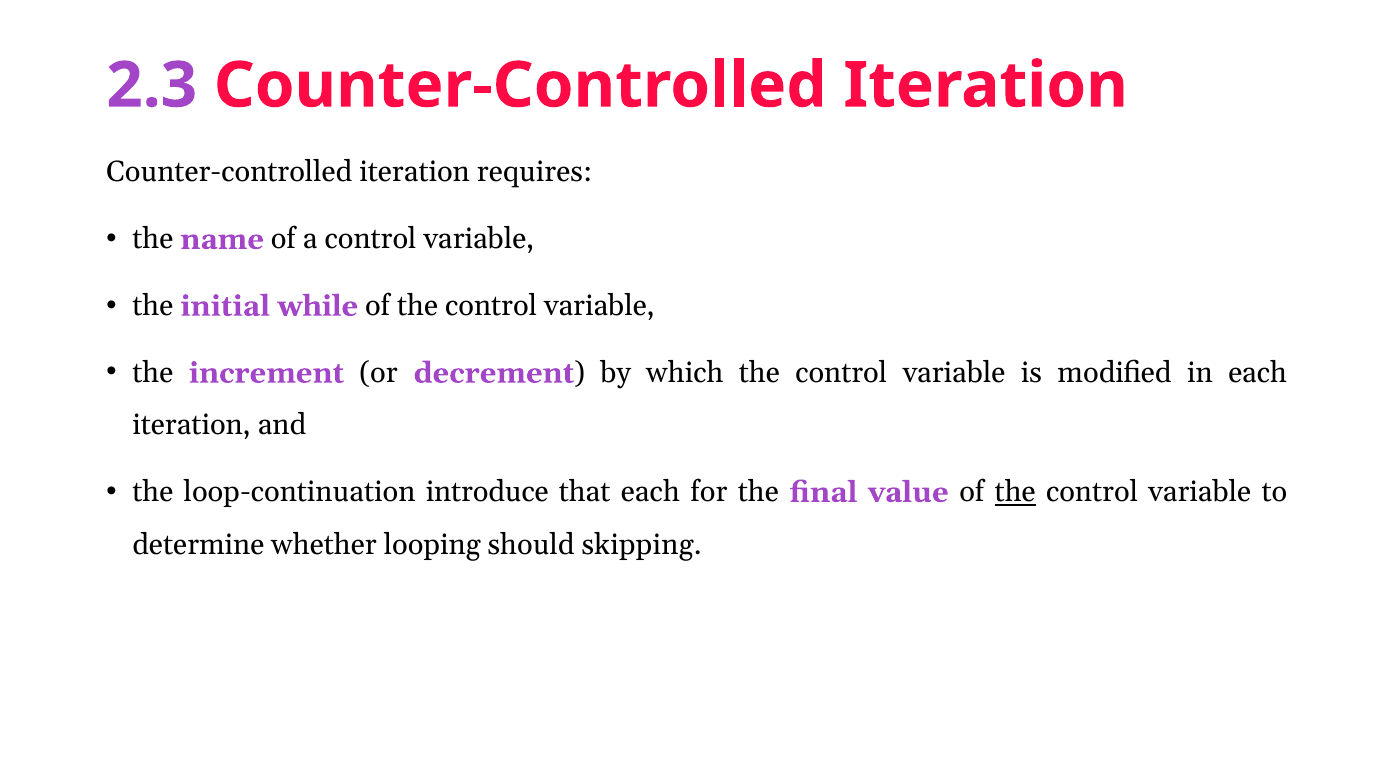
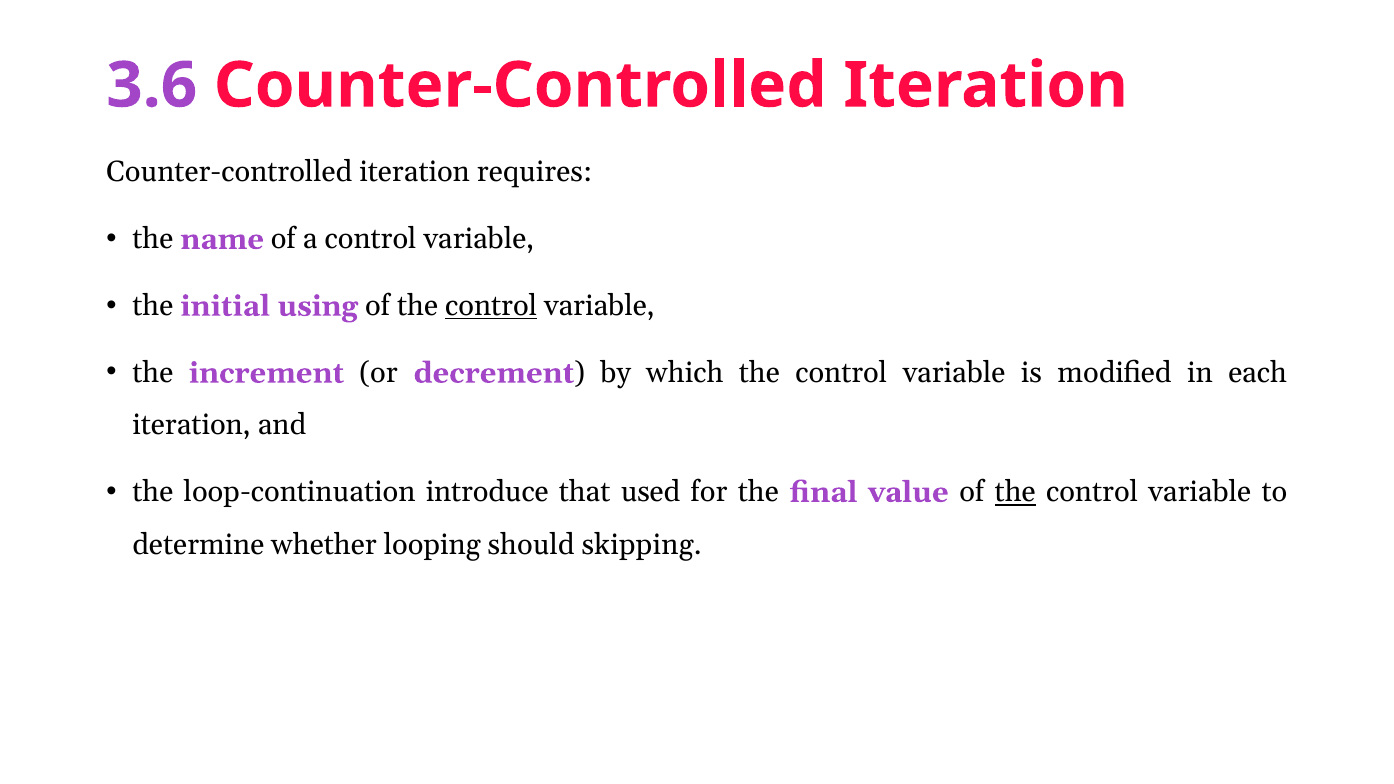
2.3: 2.3 -> 3.6
while: while -> using
control at (491, 306) underline: none -> present
that each: each -> used
